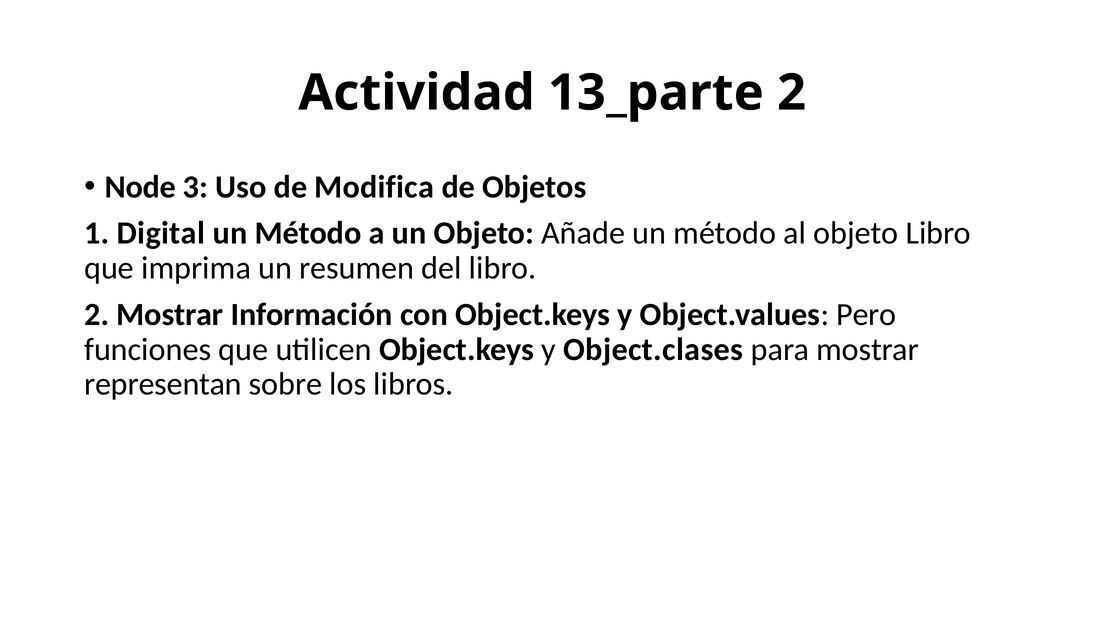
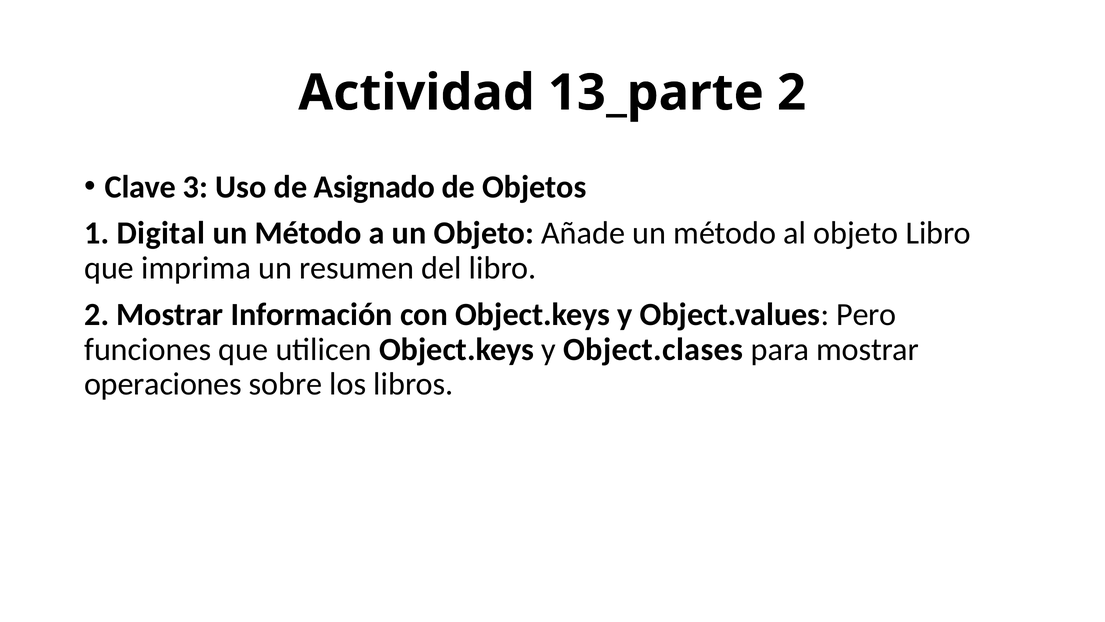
Node: Node -> Clave
Modifica: Modifica -> Asignado
representan: representan -> operaciones
